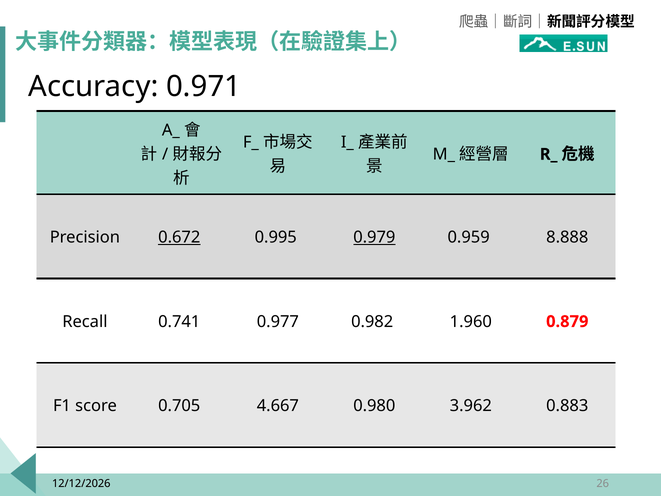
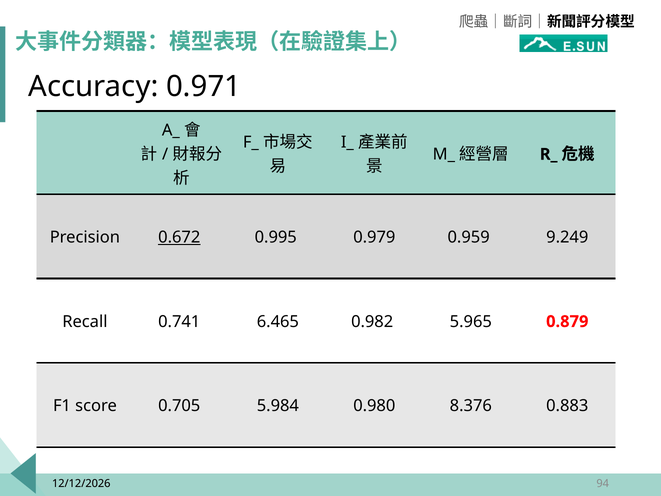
0.979 underline: present -> none
8.888: 8.888 -> 9.249
0.977: 0.977 -> 6.465
1.960: 1.960 -> 5.965
4.667: 4.667 -> 5.984
3.962: 3.962 -> 8.376
26: 26 -> 94
